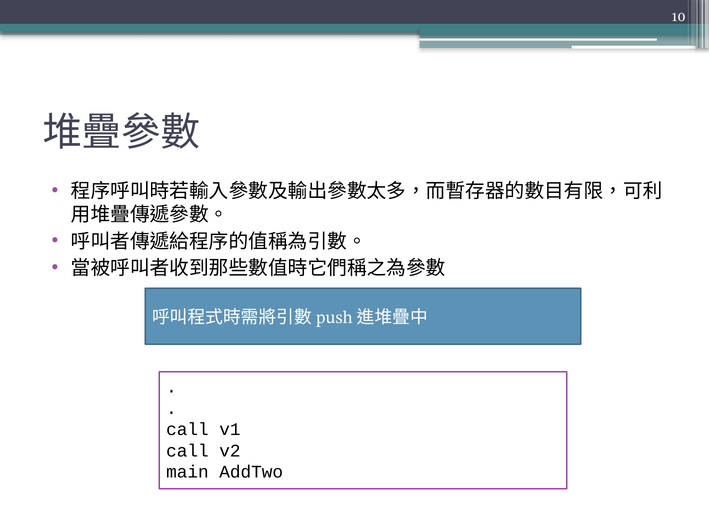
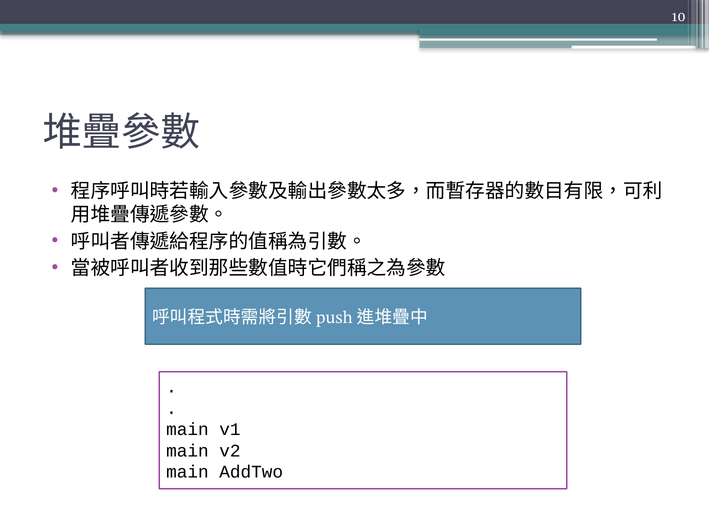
call at (187, 429): call -> main
call at (187, 451): call -> main
